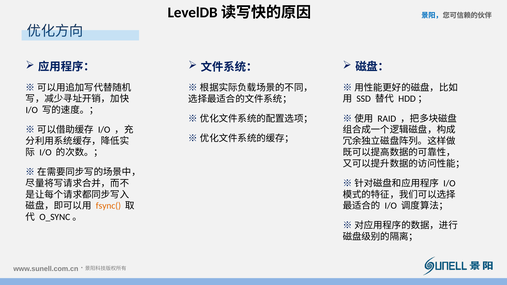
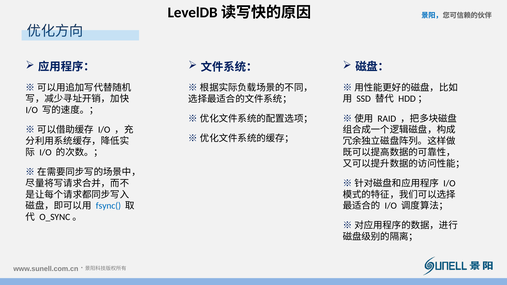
fsync( colour: orange -> blue
